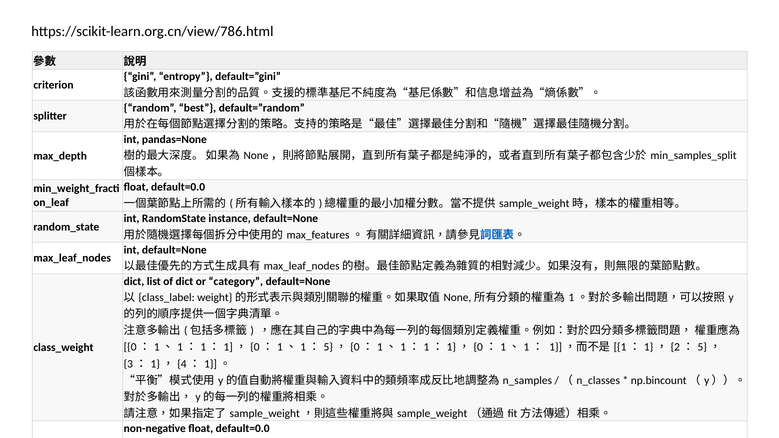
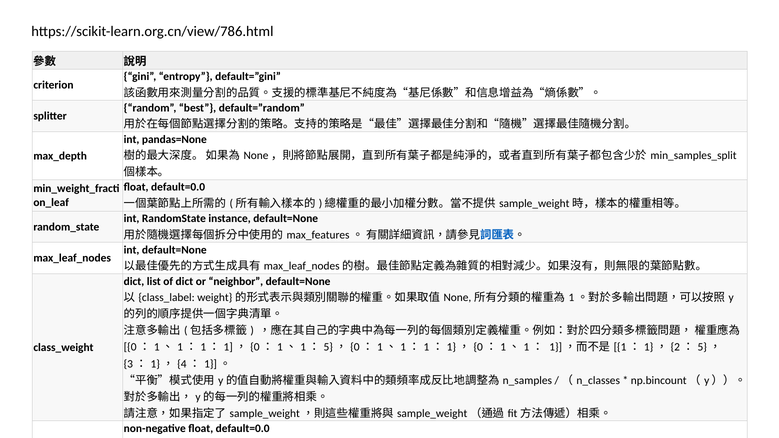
category: category -> neighbor
